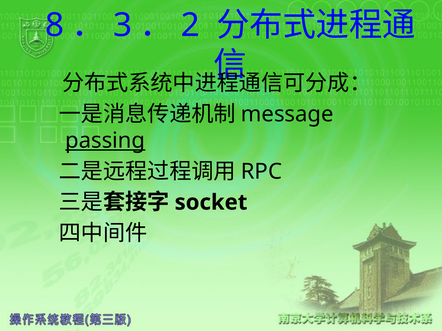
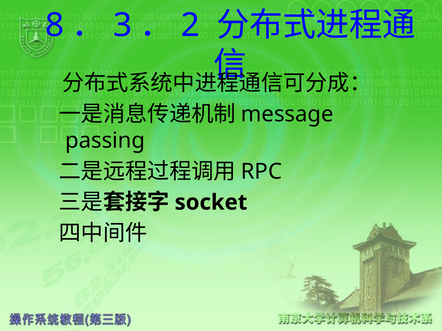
passing underline: present -> none
